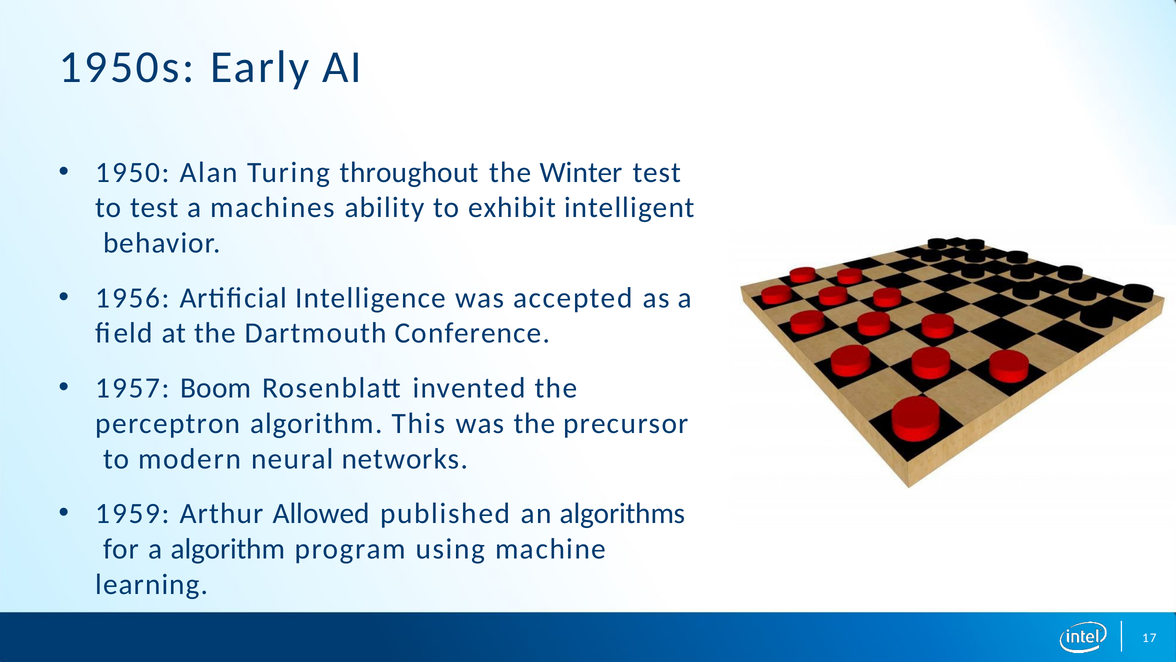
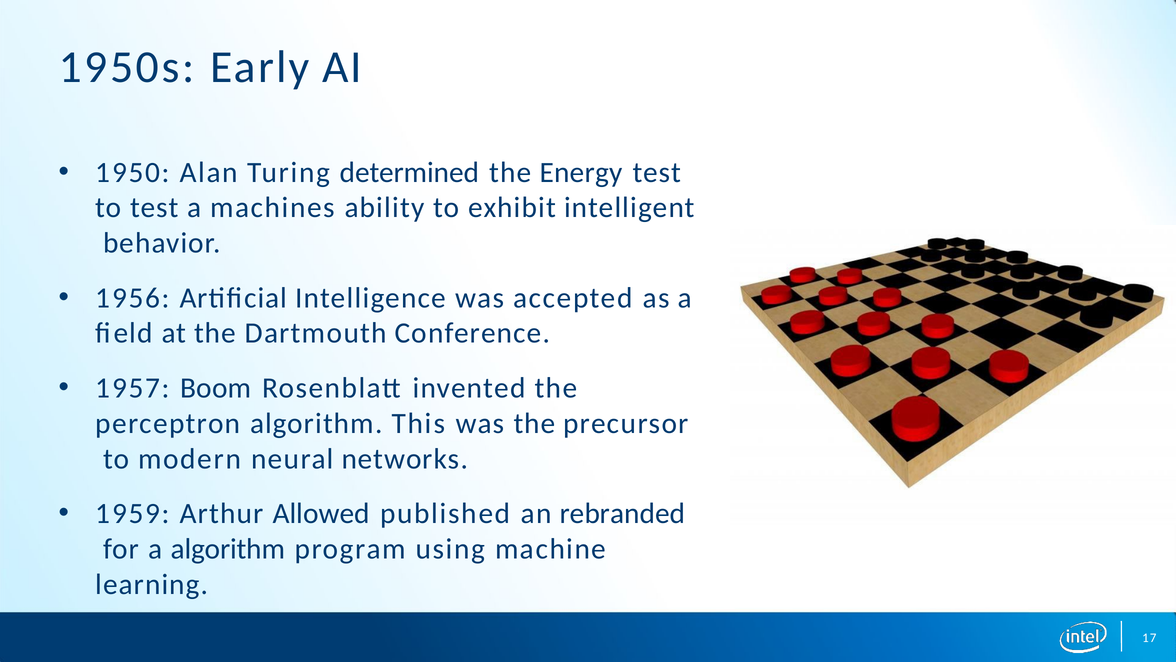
throughout: throughout -> determined
Winter: Winter -> Energy
algorithms: algorithms -> rebranded
